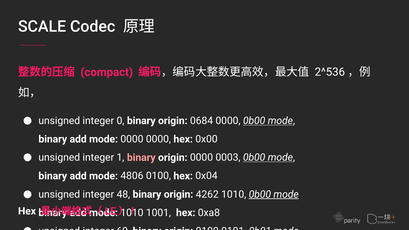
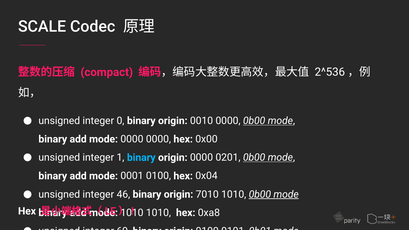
0684: 0684 -> 0010
binary at (141, 158) colour: pink -> light blue
0003: 0003 -> 0201
mode 4806: 4806 -> 0001
48: 48 -> 46
4262: 4262 -> 7010
1001 at (158, 213): 1001 -> 1010
